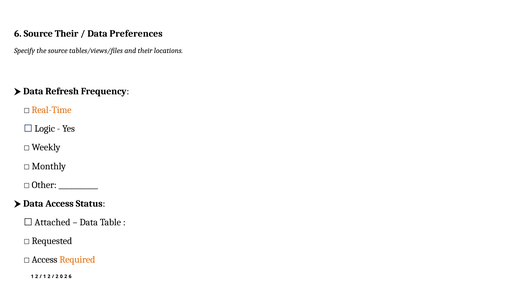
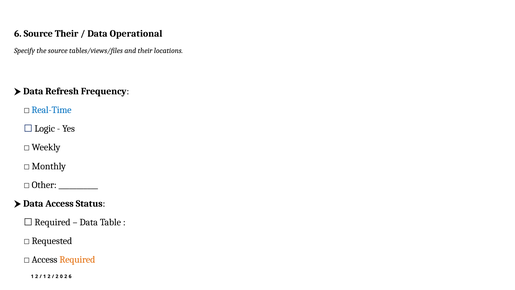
Preferences: Preferences -> Operational
Real-Time colour: orange -> blue
Attached at (52, 222): Attached -> Required
